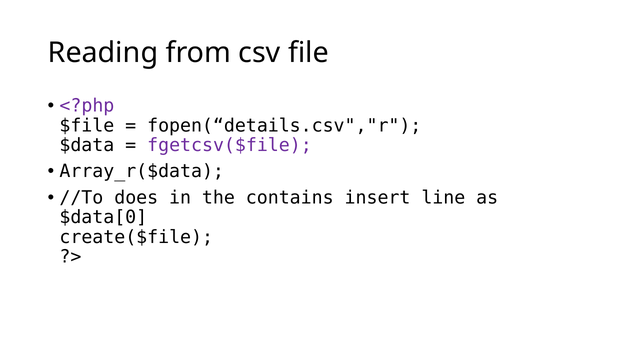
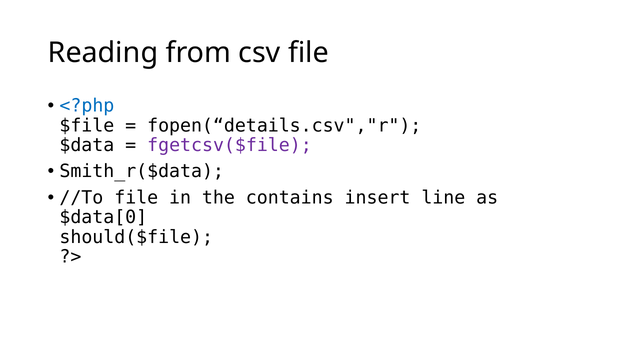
<?php colour: purple -> blue
Array_r($data: Array_r($data -> Smith_r($data
//To does: does -> file
create($file: create($file -> should($file
